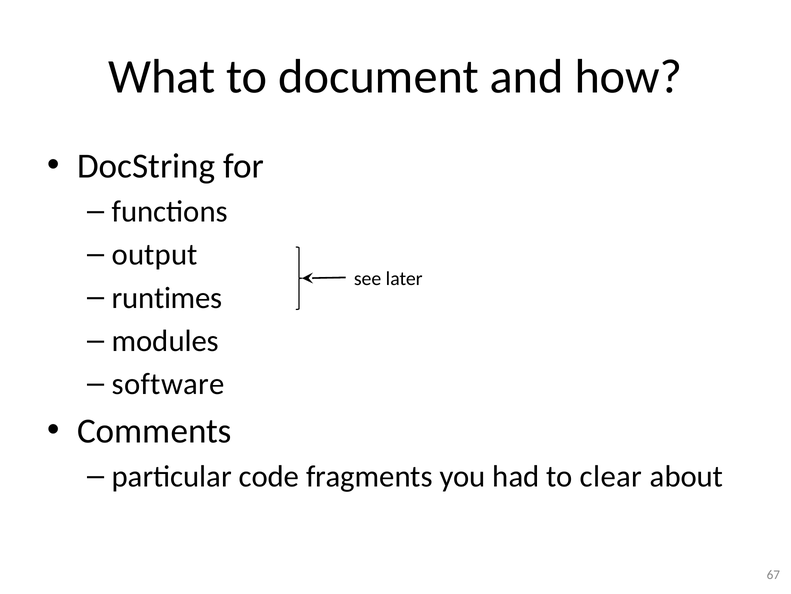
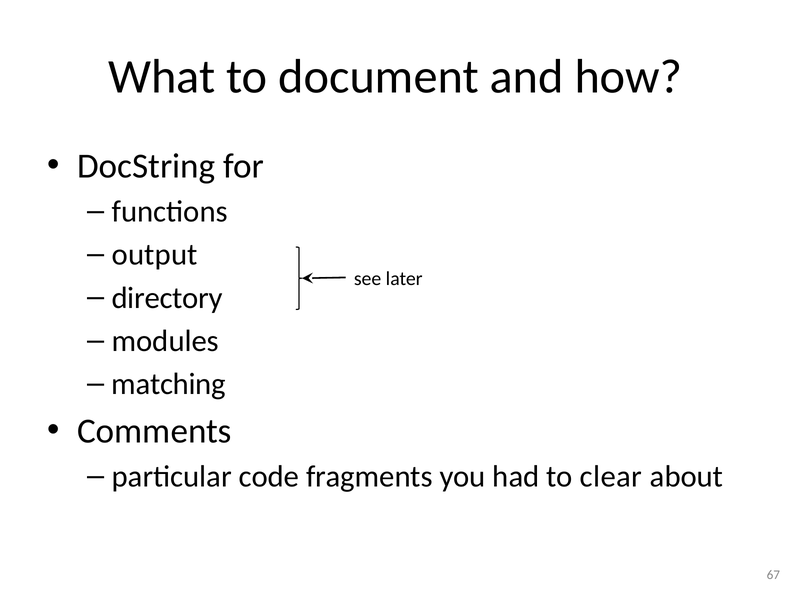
runtimes: runtimes -> directory
software: software -> matching
